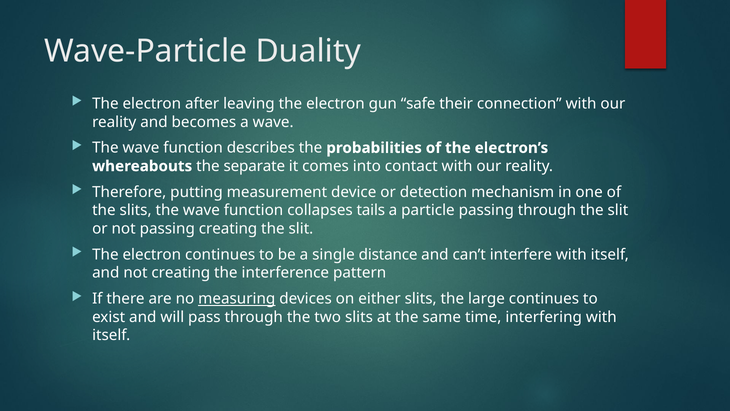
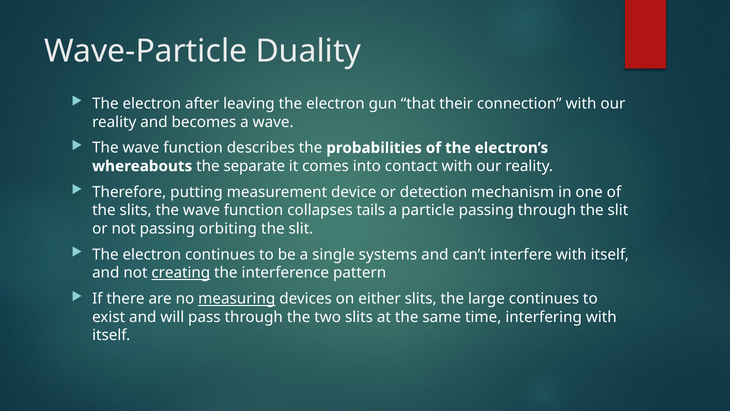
safe: safe -> that
passing creating: creating -> orbiting
distance: distance -> systems
creating at (181, 273) underline: none -> present
